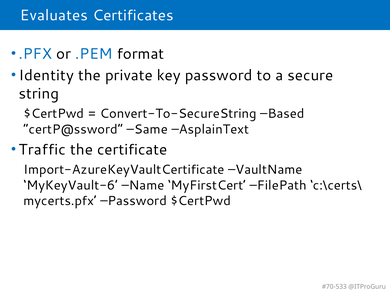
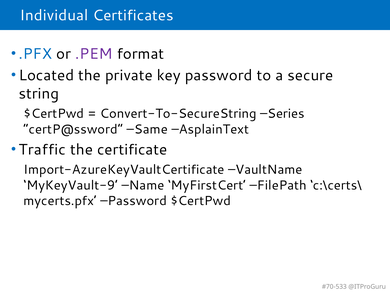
Evaluates: Evaluates -> Individual
.PEM colour: blue -> purple
Identity: Identity -> Located
Based: Based -> Series
MyKeyVault-6: MyKeyVault-6 -> MyKeyVault-9
